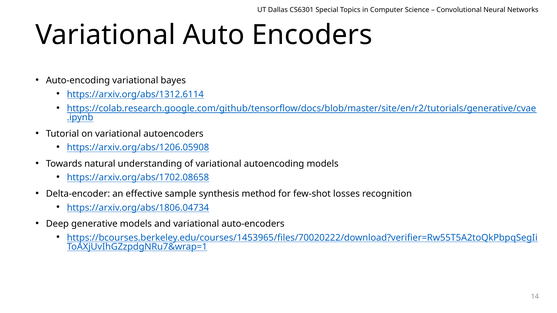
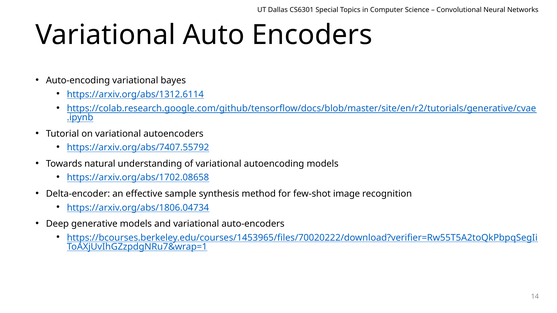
https://arxiv.org/abs/1206.05908: https://arxiv.org/abs/1206.05908 -> https://arxiv.org/abs/7407.55792
losses: losses -> image
